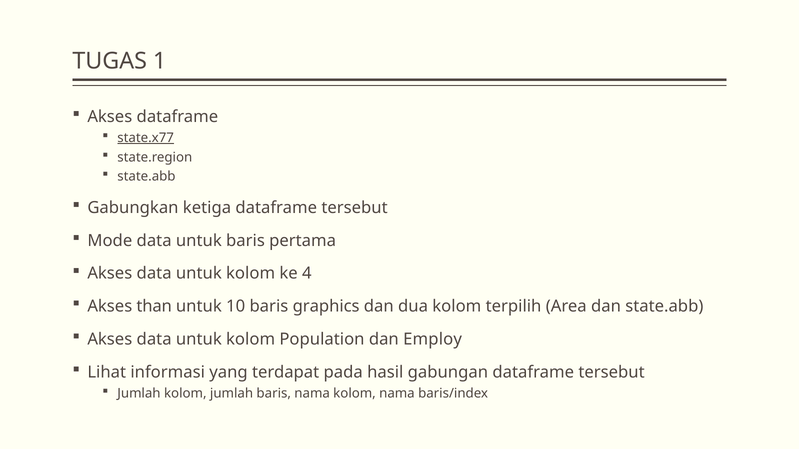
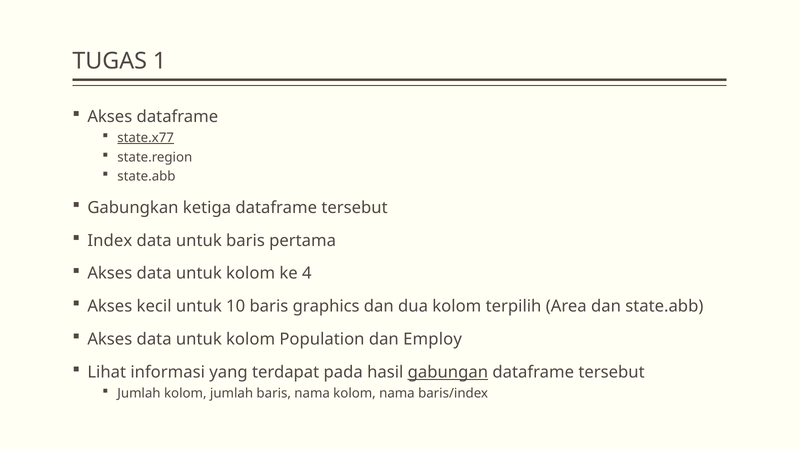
Mode: Mode -> Index
than: than -> kecil
gabungan underline: none -> present
